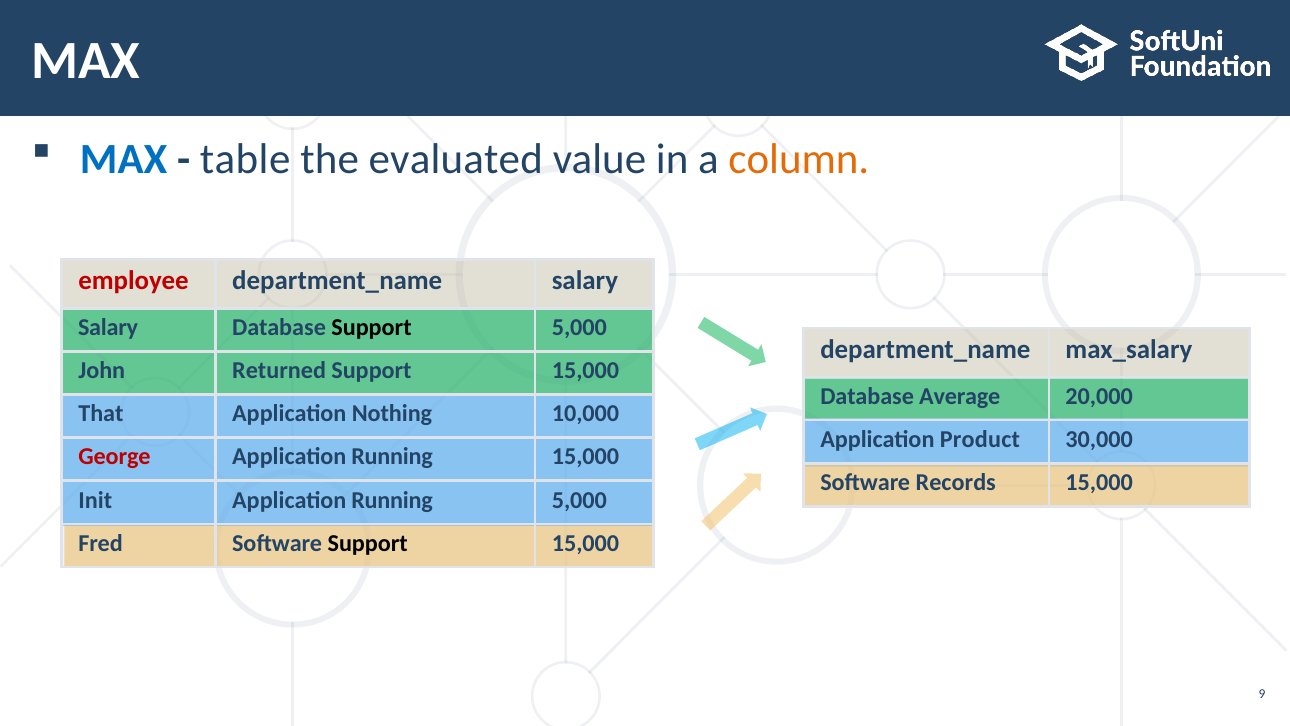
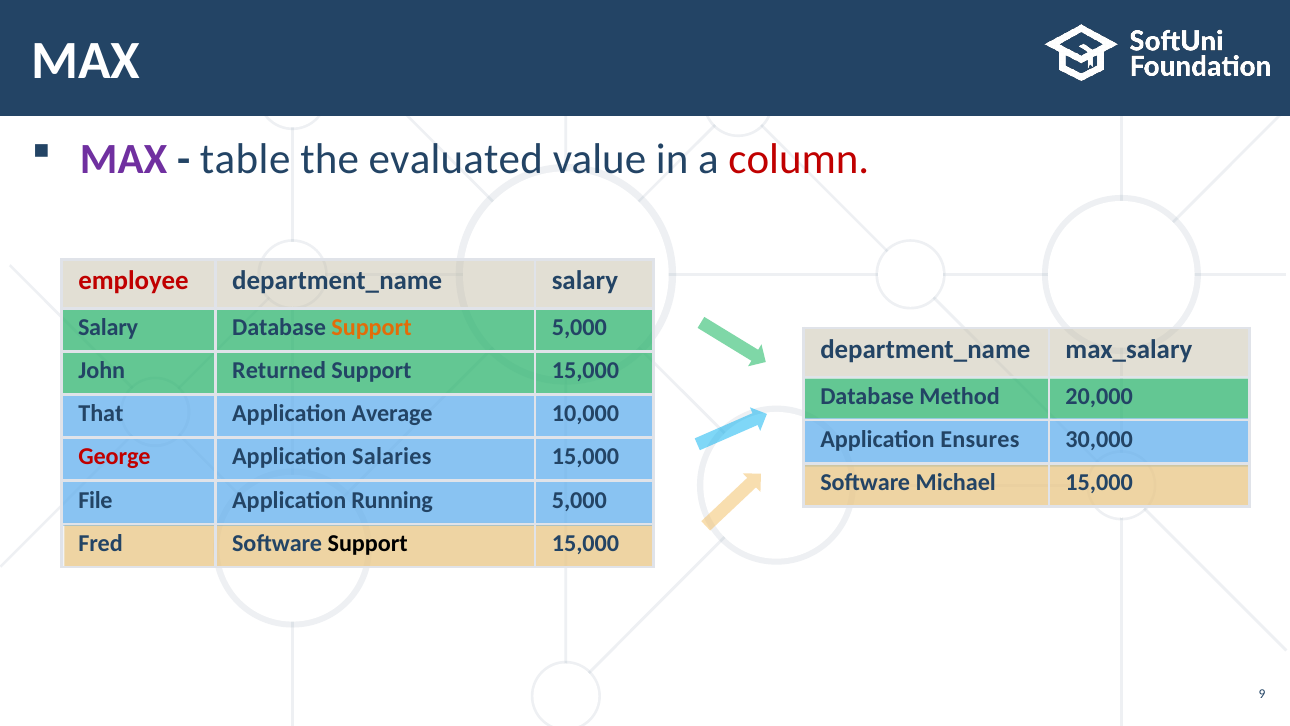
MAX at (124, 159) colour: blue -> purple
column colour: orange -> red
Support at (372, 328) colour: black -> orange
Average: Average -> Method
Nothing: Nothing -> Average
Product: Product -> Ensures
Running at (392, 457): Running -> Salaries
Records: Records -> Michael
Init: Init -> File
